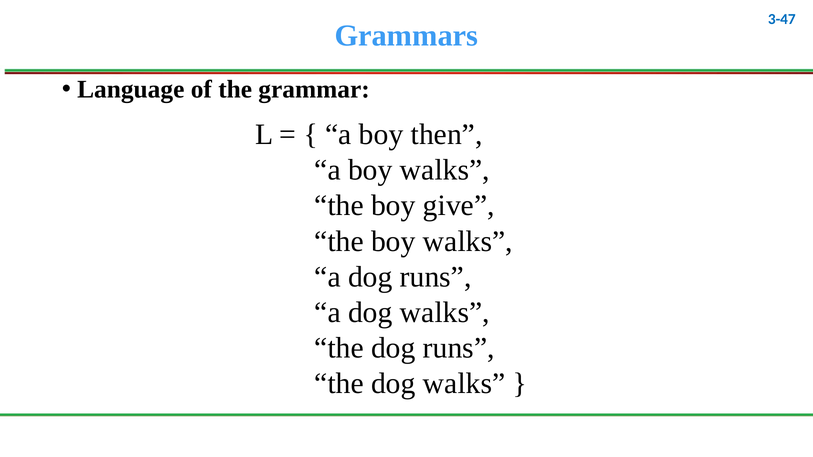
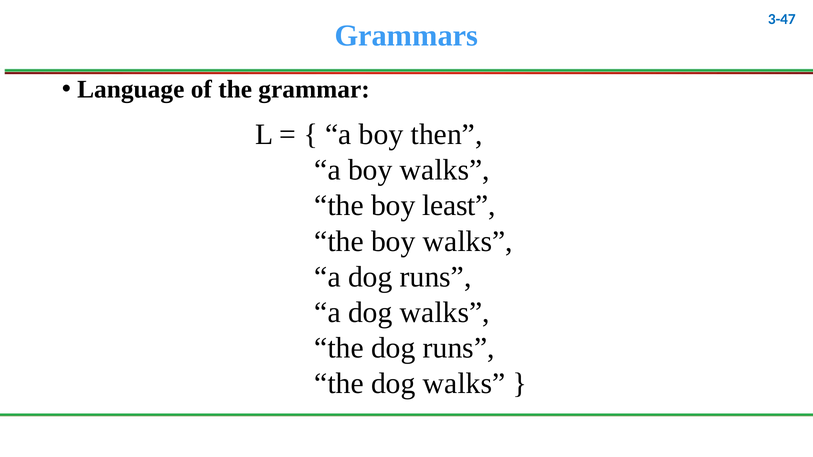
give: give -> least
